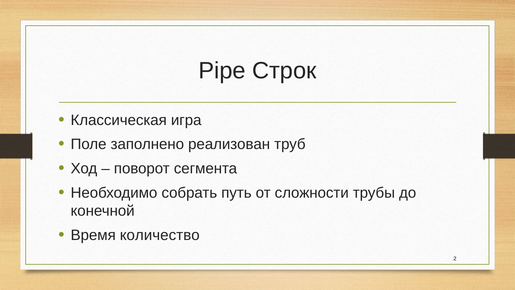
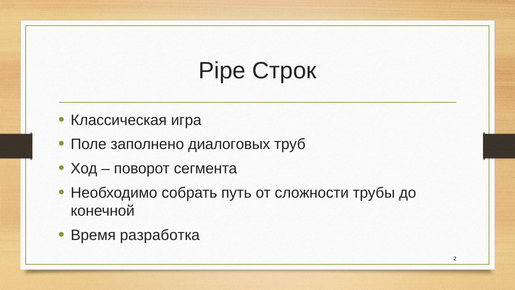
реализован: реализован -> диалоговых
количество: количество -> разработка
